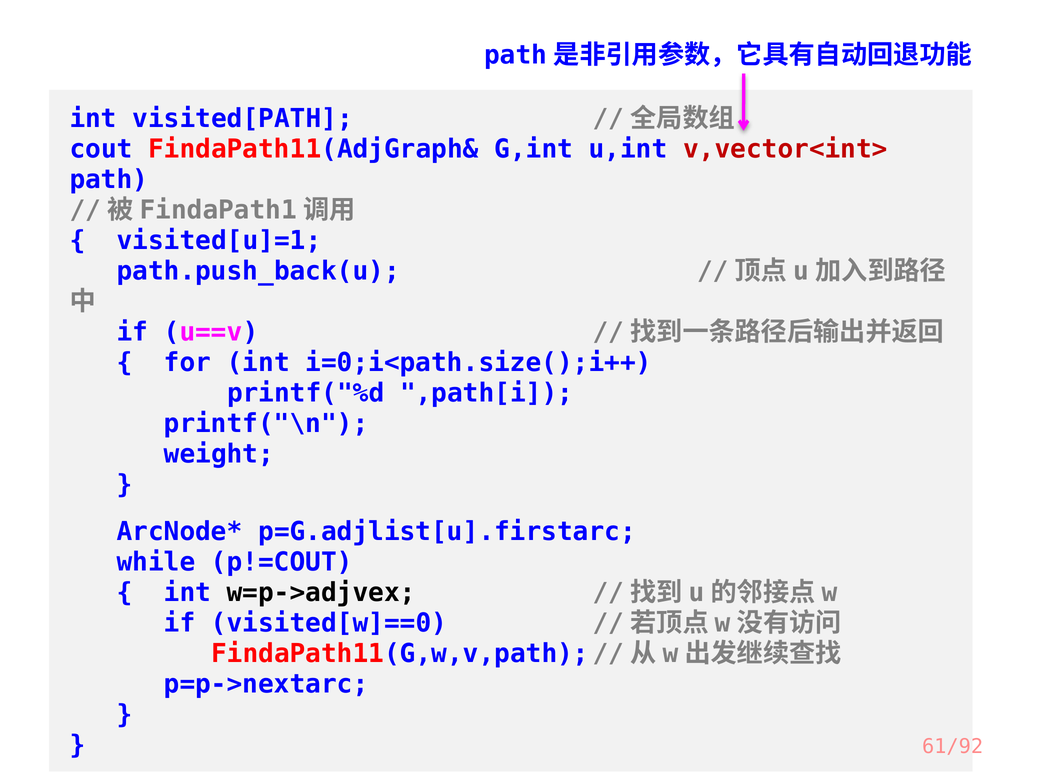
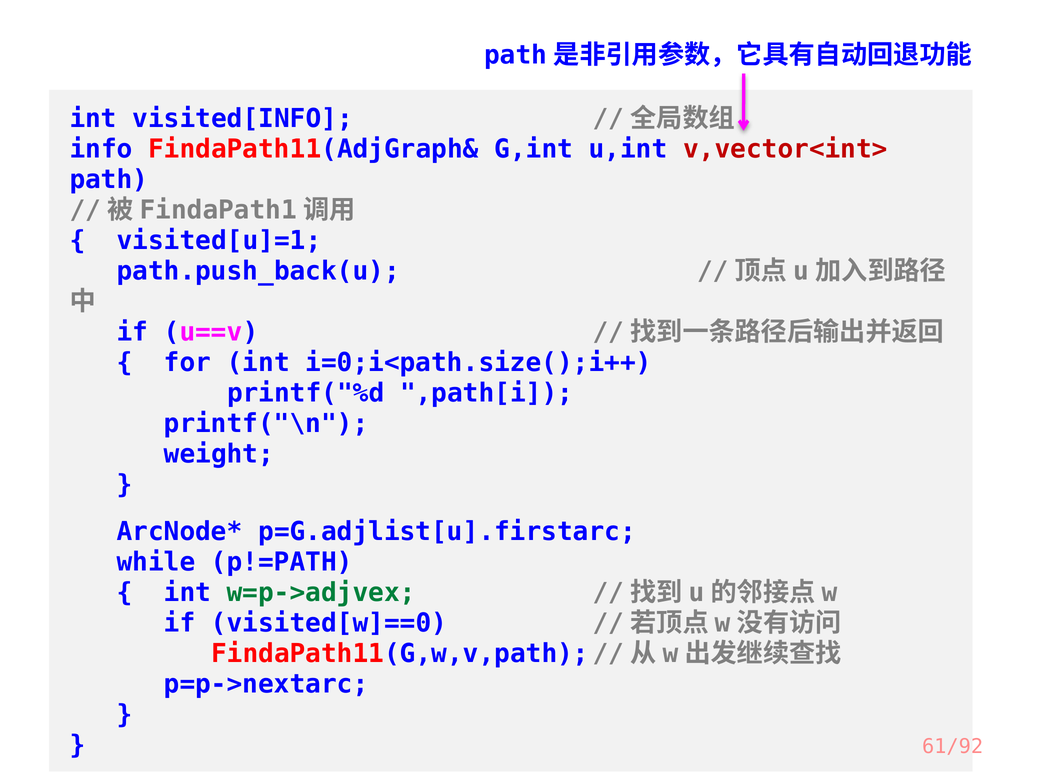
visited[PATH: visited[PATH -> visited[INFO
cout: cout -> info
p!=COUT: p!=COUT -> p!=PATH
w=p->adjvex colour: black -> green
